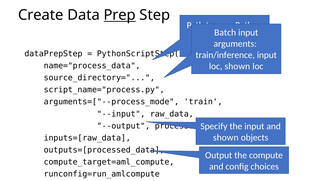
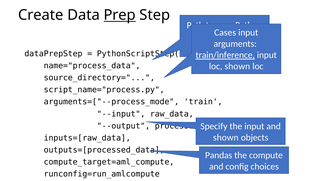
Batch: Batch -> Cases
train/inference underline: none -> present
Output: Output -> Pandas
